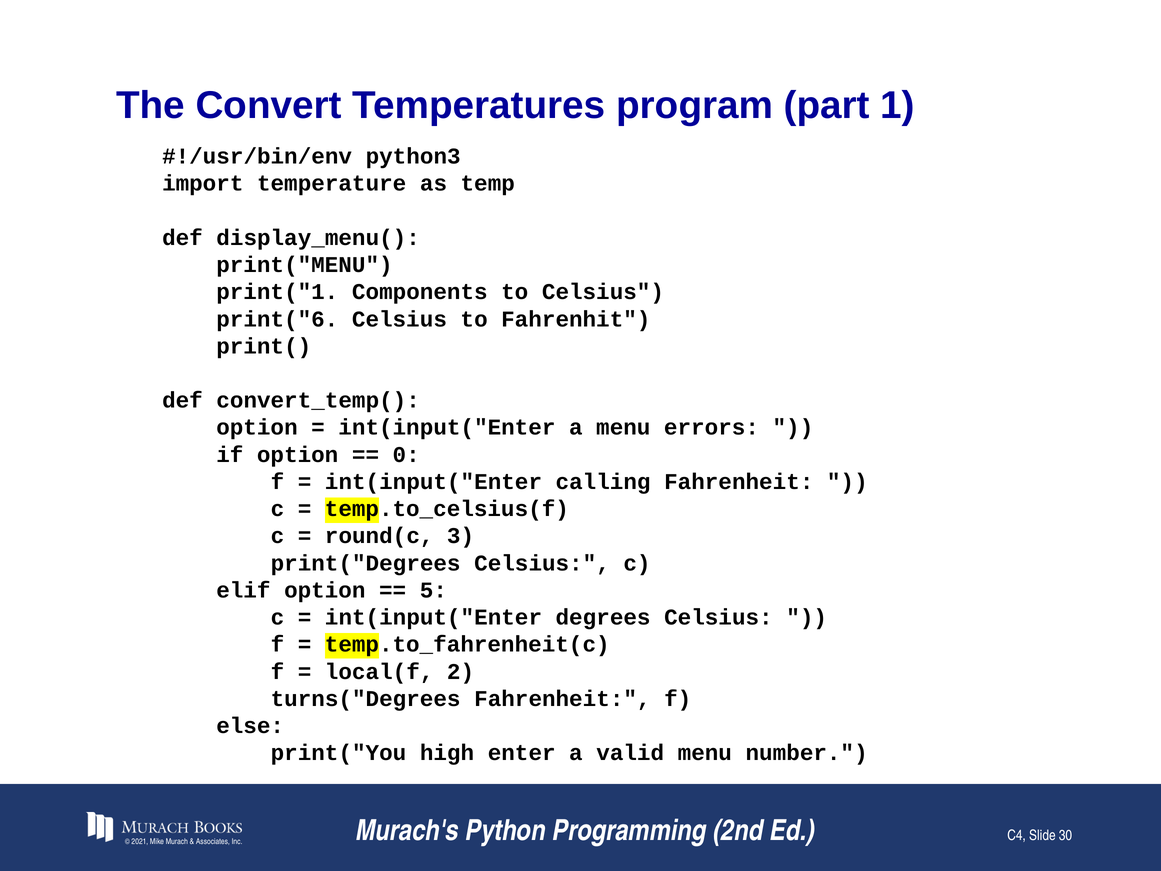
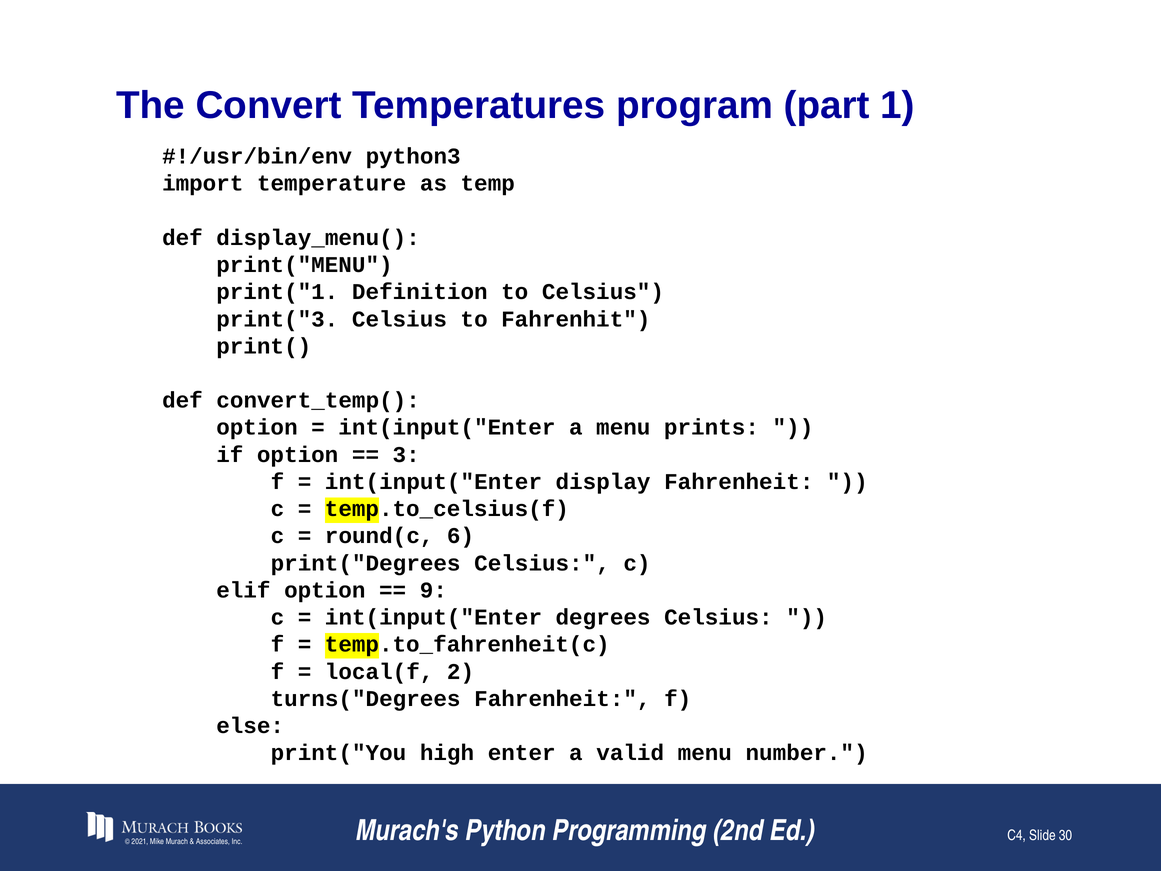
Components: Components -> Definition
print("6: print("6 -> print("3
errors: errors -> prints
0: 0 -> 3
calling: calling -> display
3: 3 -> 6
5: 5 -> 9
